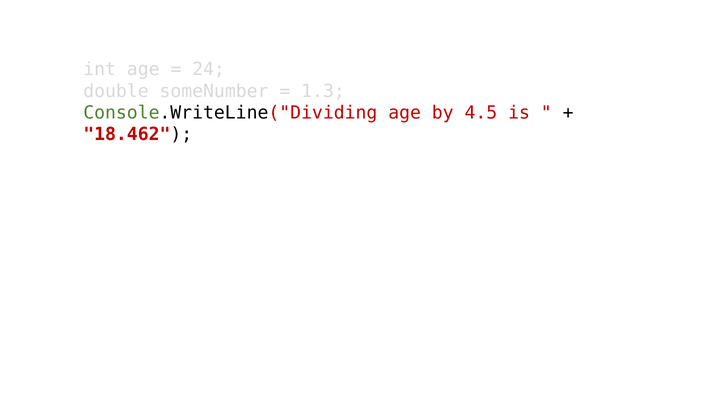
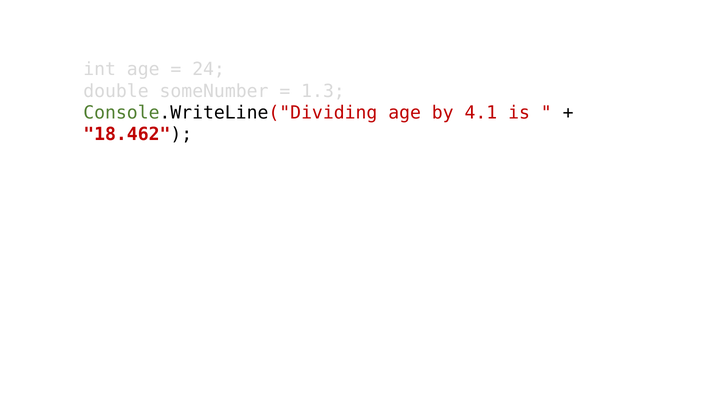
4.5: 4.5 -> 4.1
